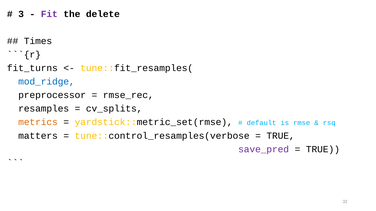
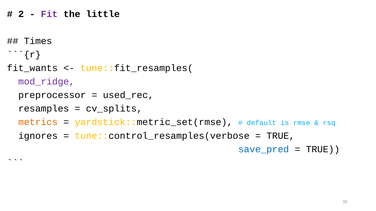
3: 3 -> 2
delete: delete -> little
fit_turns: fit_turns -> fit_wants
mod_ridge colour: blue -> purple
rmse_rec: rmse_rec -> used_rec
matters: matters -> ignores
save_pred colour: purple -> blue
